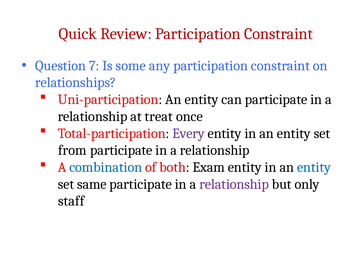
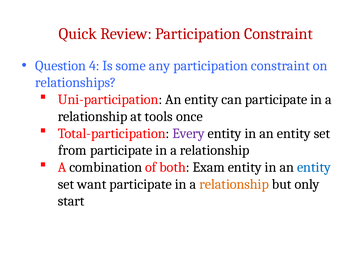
7: 7 -> 4
treat: treat -> tools
combination colour: blue -> black
same: same -> want
relationship at (234, 184) colour: purple -> orange
staff: staff -> start
